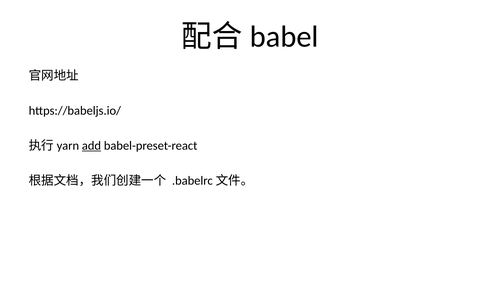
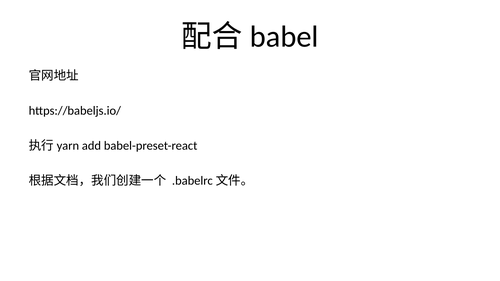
add underline: present -> none
